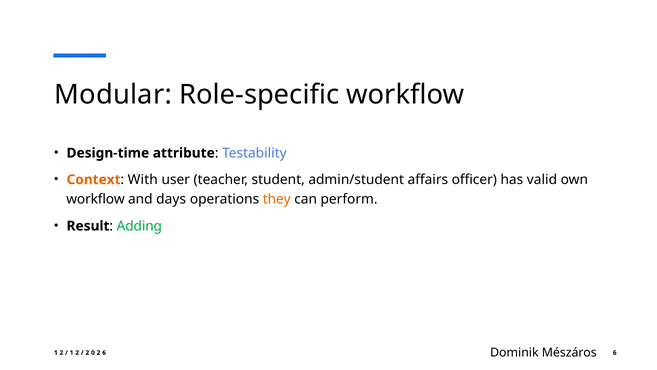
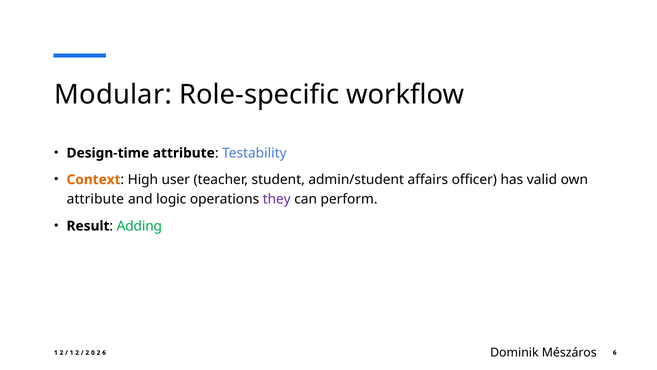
With: With -> High
workflow at (96, 199): workflow -> attribute
days: days -> logic
they colour: orange -> purple
